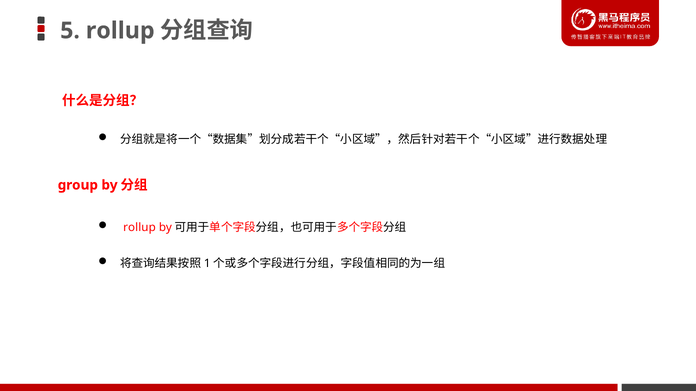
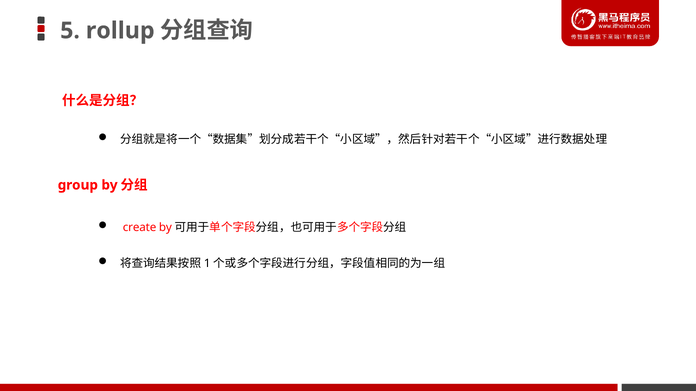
rollup at (139, 228): rollup -> create
